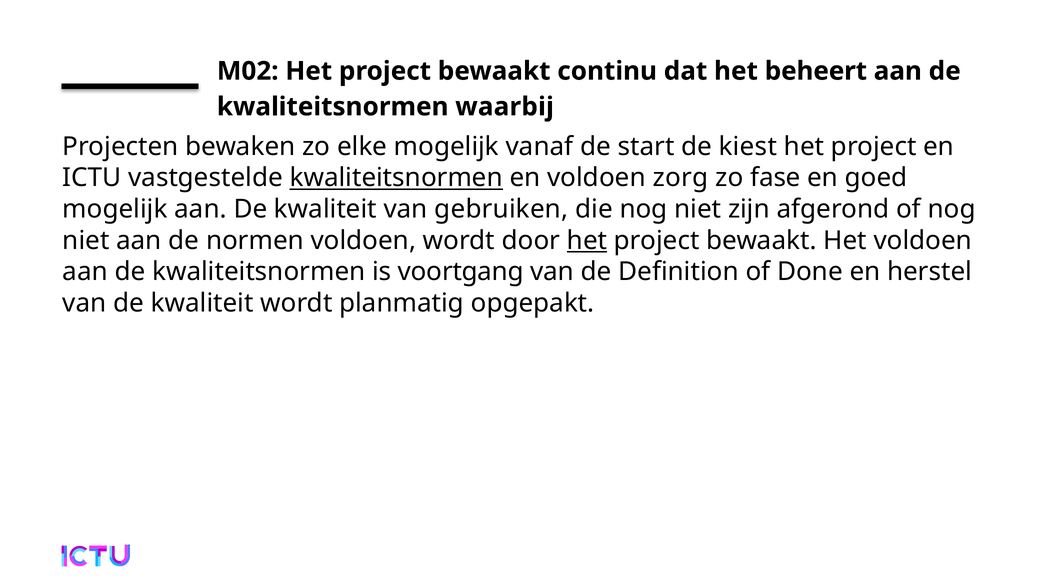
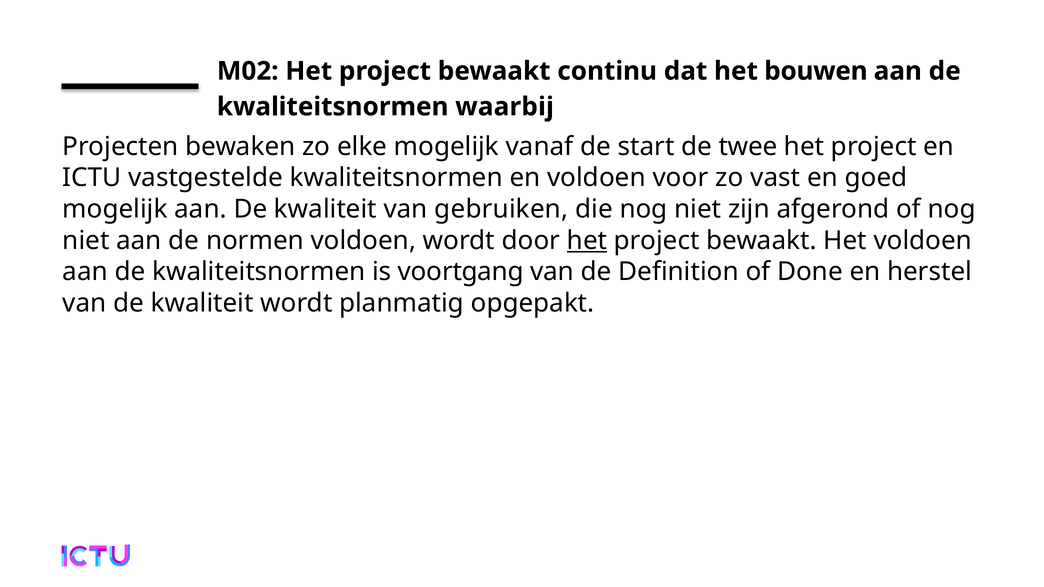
beheert: beheert -> bouwen
kiest: kiest -> twee
kwaliteitsnormen at (396, 178) underline: present -> none
zorg: zorg -> voor
fase: fase -> vast
